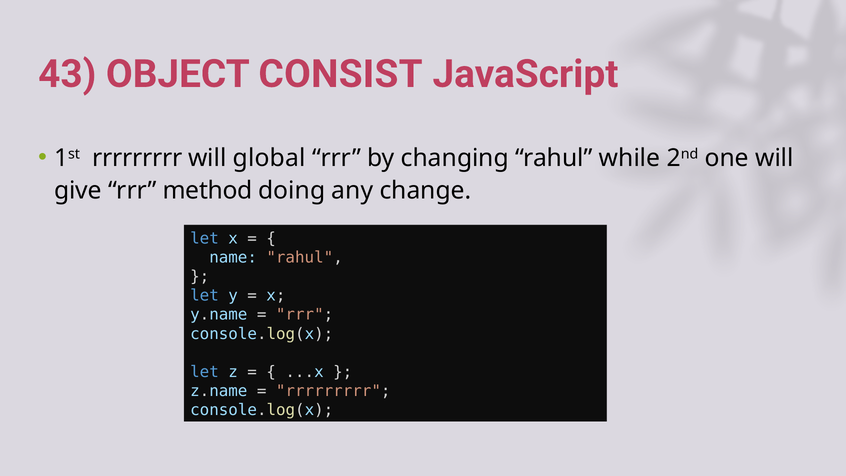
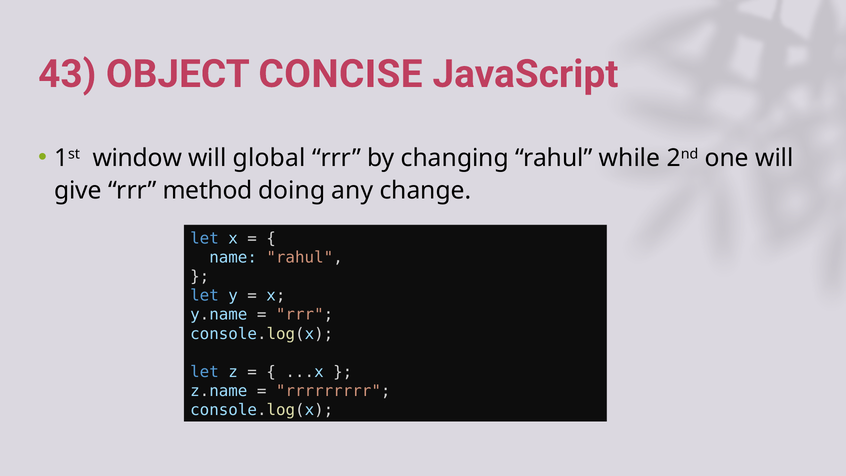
CONSIST: CONSIST -> CONCISE
1st rrrrrrrrr: rrrrrrrrr -> window
